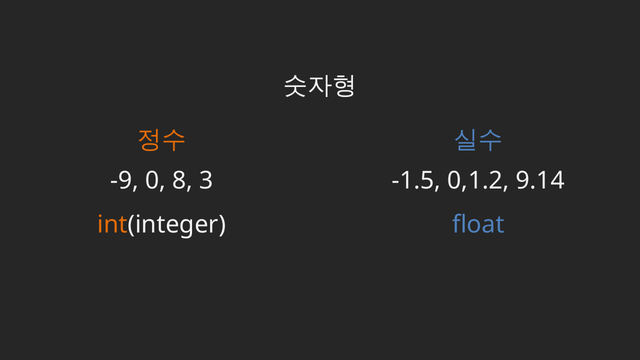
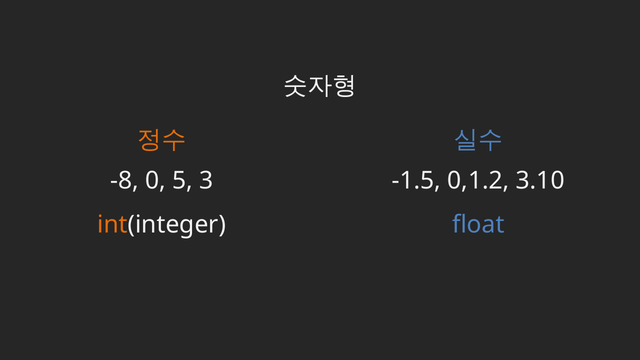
-9: -9 -> -8
8: 8 -> 5
9.14: 9.14 -> 3.10
